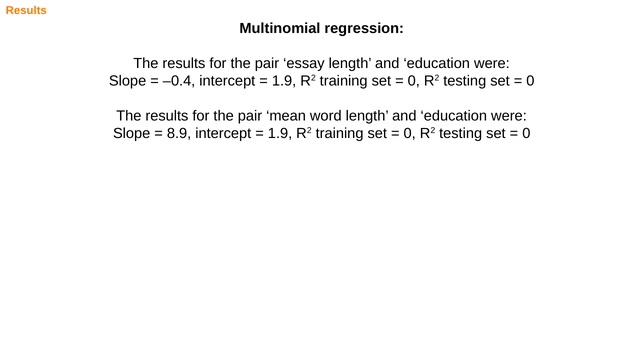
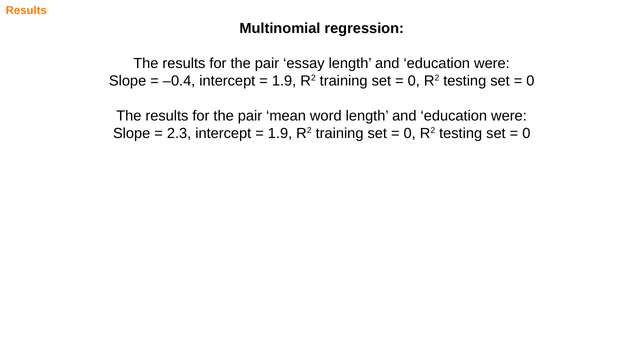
8.9: 8.9 -> 2.3
